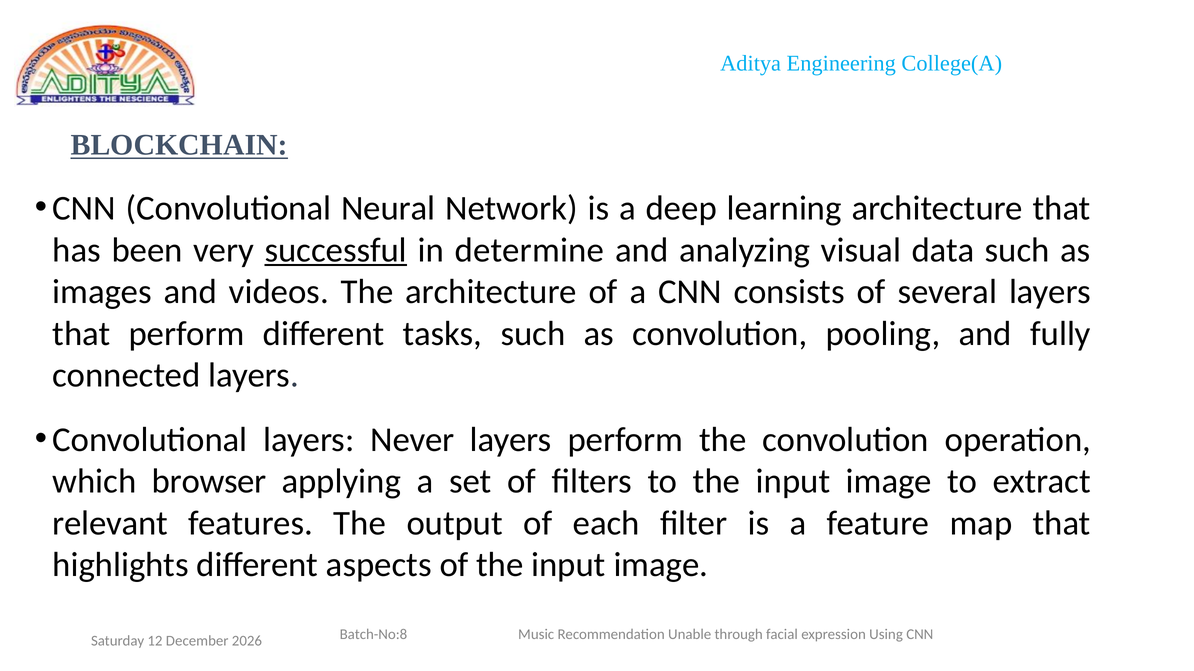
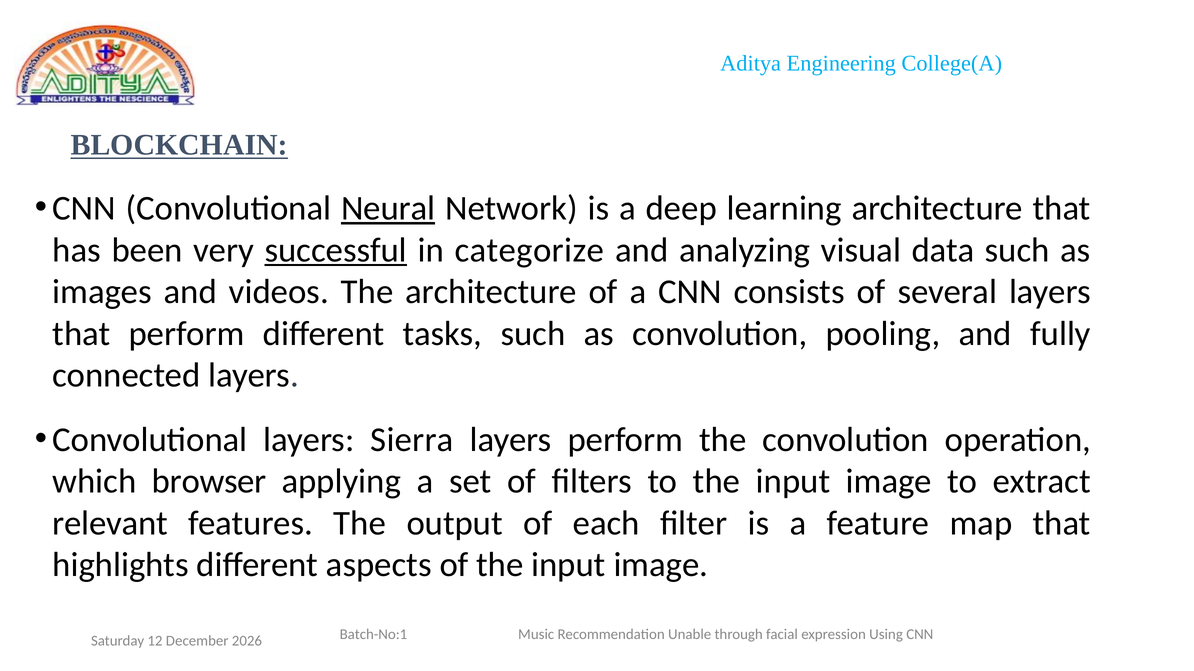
Neural underline: none -> present
determine: determine -> categorize
Never: Never -> Sierra
Batch-No:8: Batch-No:8 -> Batch-No:1
